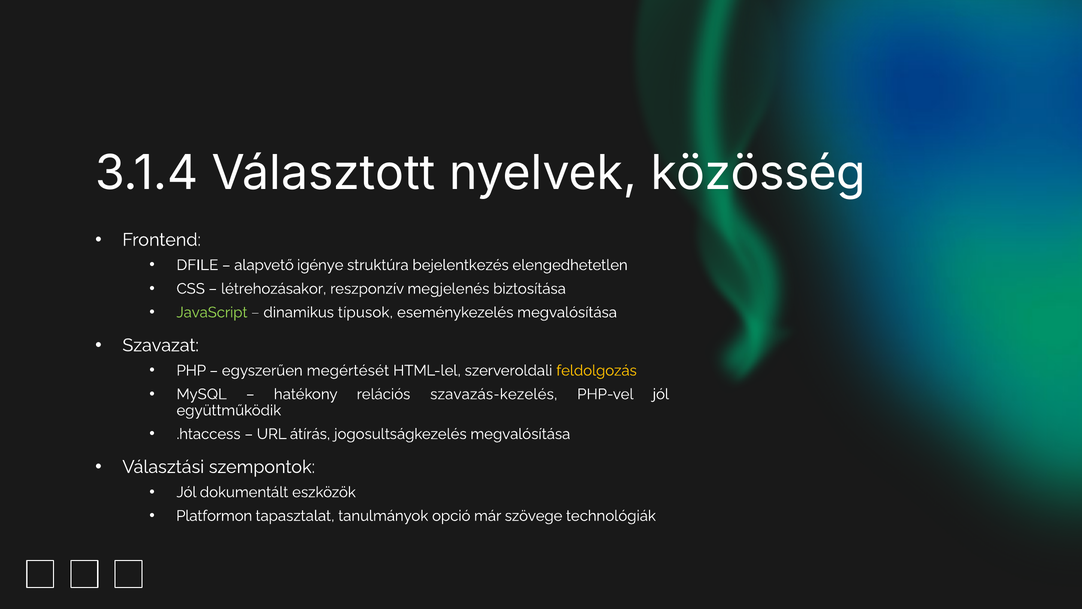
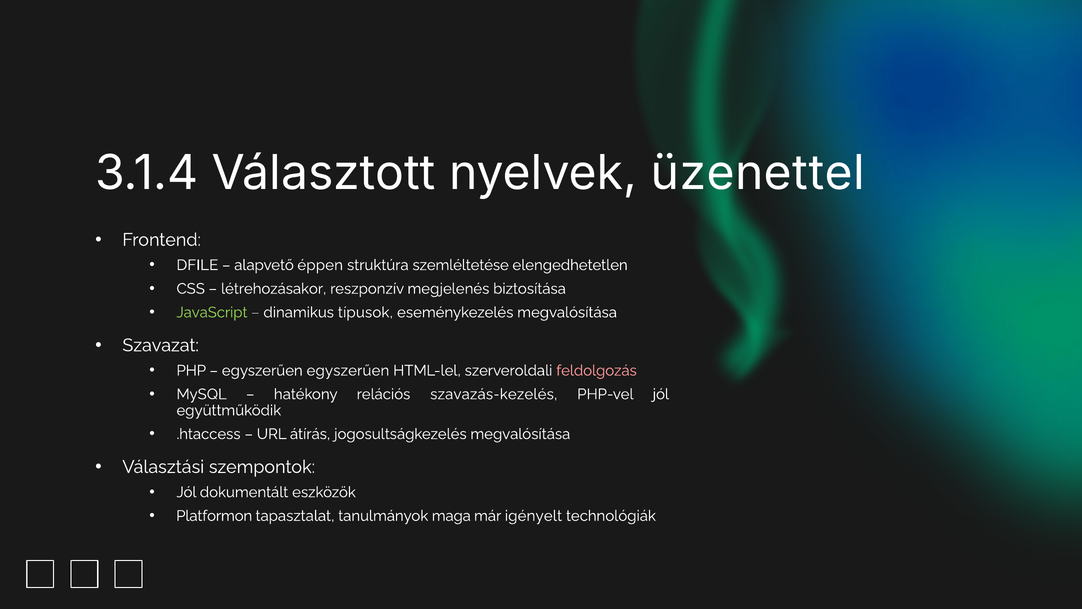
közösség: közösség -> üzenettel
igénye: igénye -> éppen
bejelentkezés: bejelentkezés -> szemléltetése
egyszerűen megértését: megértését -> egyszerűen
feldolgozás colour: yellow -> pink
opció: opció -> maga
szövege: szövege -> igényelt
